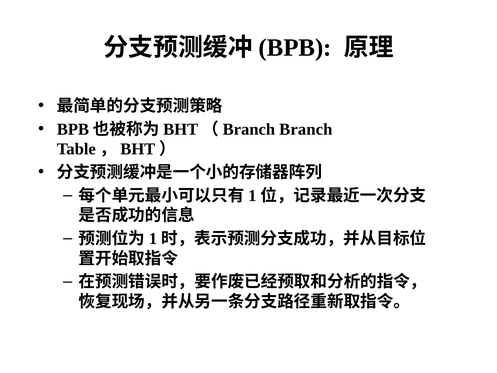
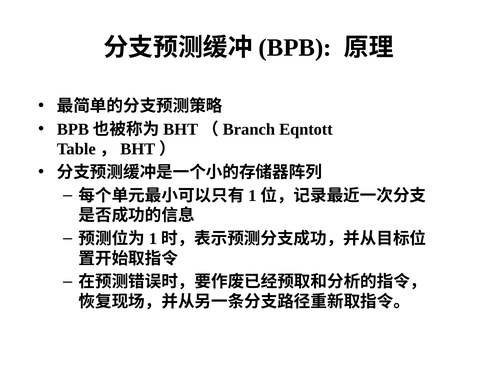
Branch: Branch -> Eqntott
